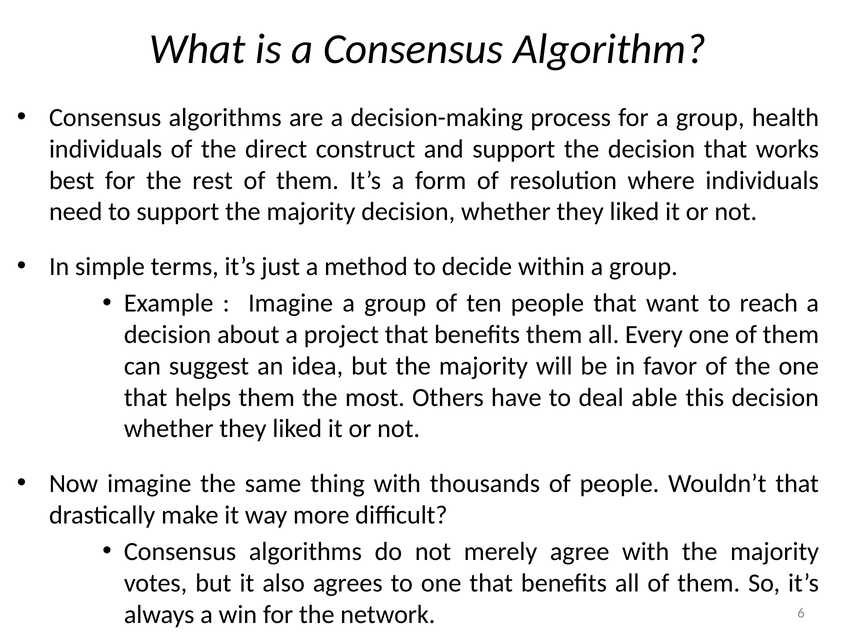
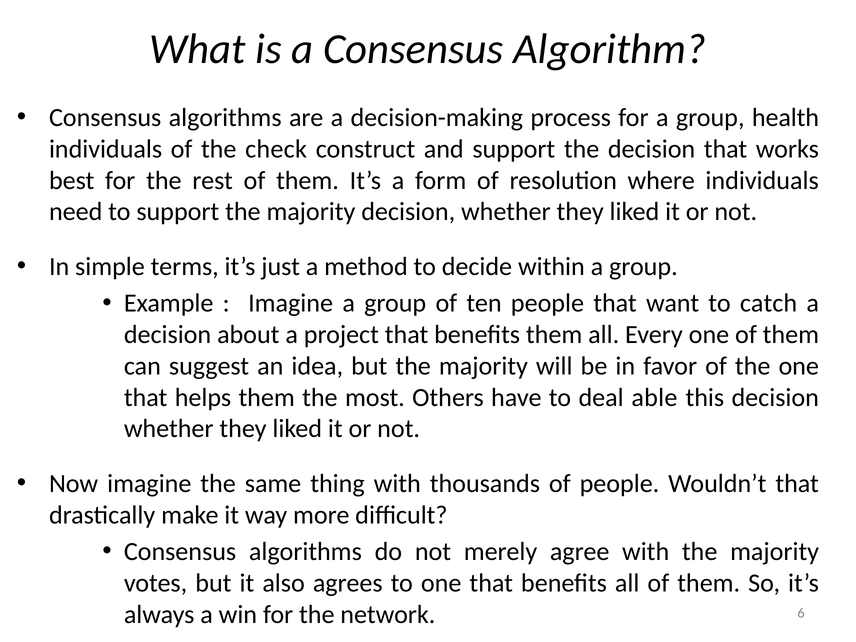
direct: direct -> check
reach: reach -> catch
